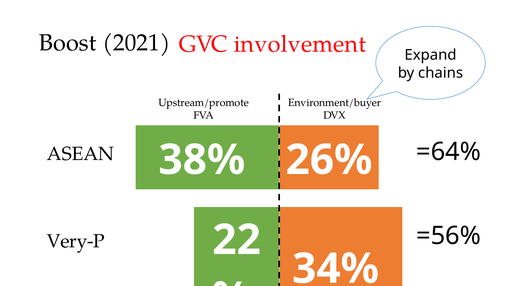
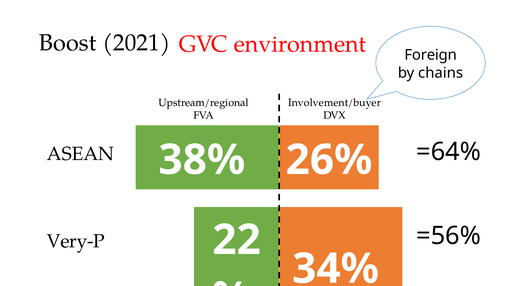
involvement: involvement -> environment
Expand: Expand -> Foreign
Upstream/promote: Upstream/promote -> Upstream/regional
Environment/buyer: Environment/buyer -> Involvement/buyer
